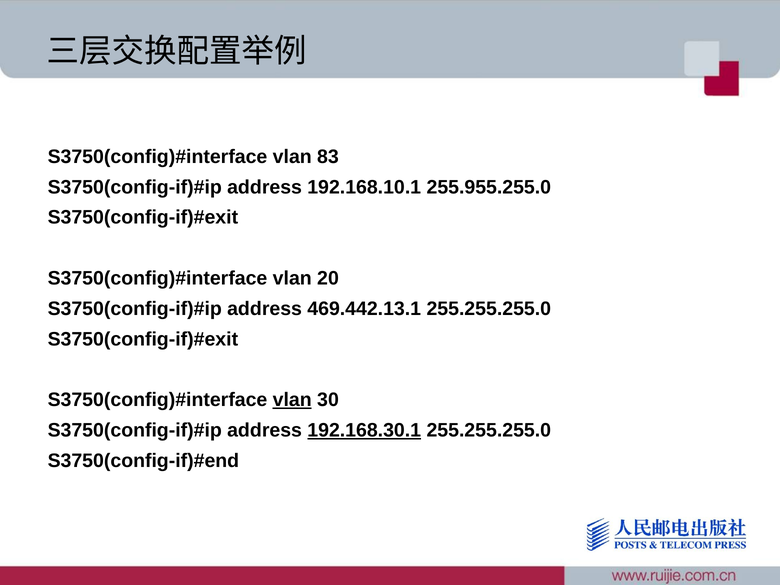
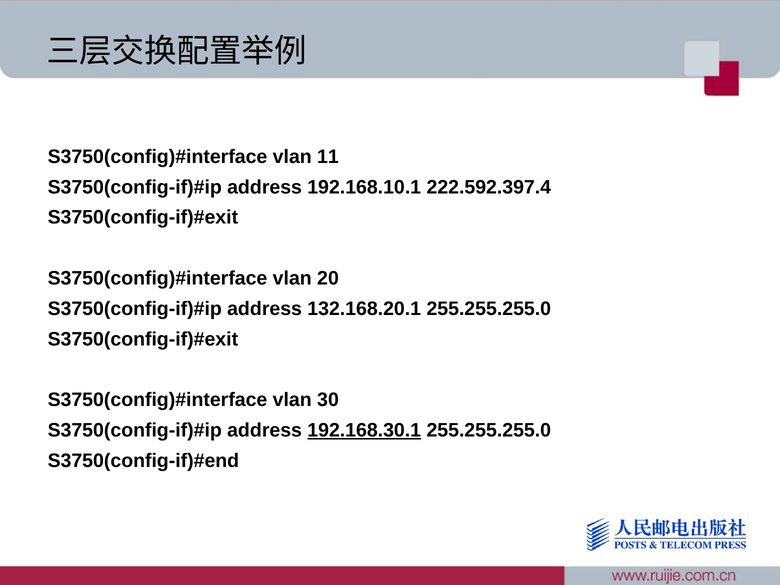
83: 83 -> 11
255.955.255.0: 255.955.255.0 -> 222.592.397.4
469.442.13.1: 469.442.13.1 -> 132.168.20.1
vlan at (292, 400) underline: present -> none
